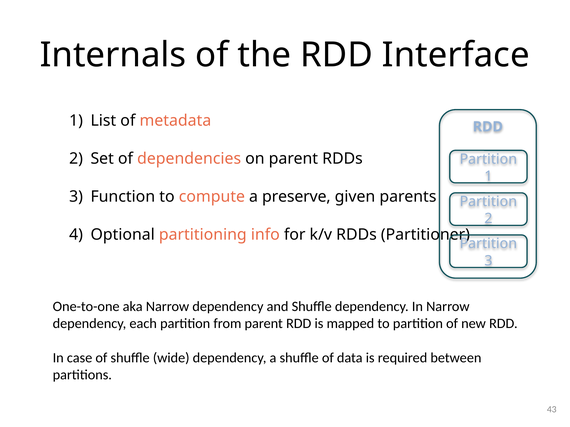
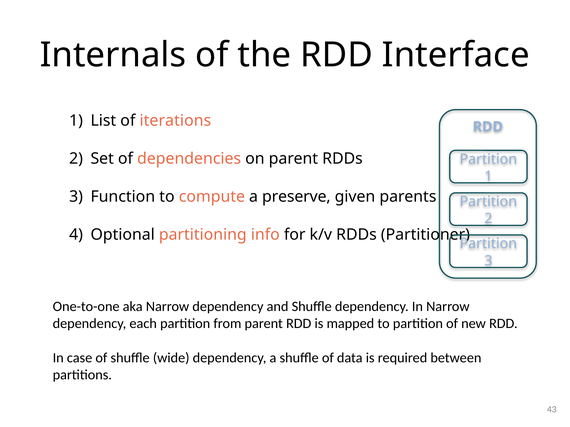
metadata: metadata -> iterations
